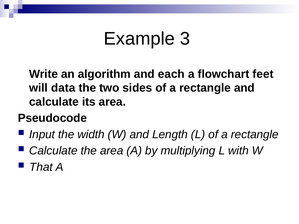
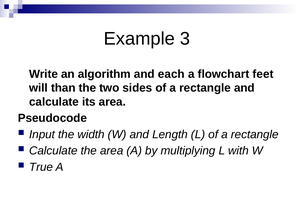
data: data -> than
That: That -> True
